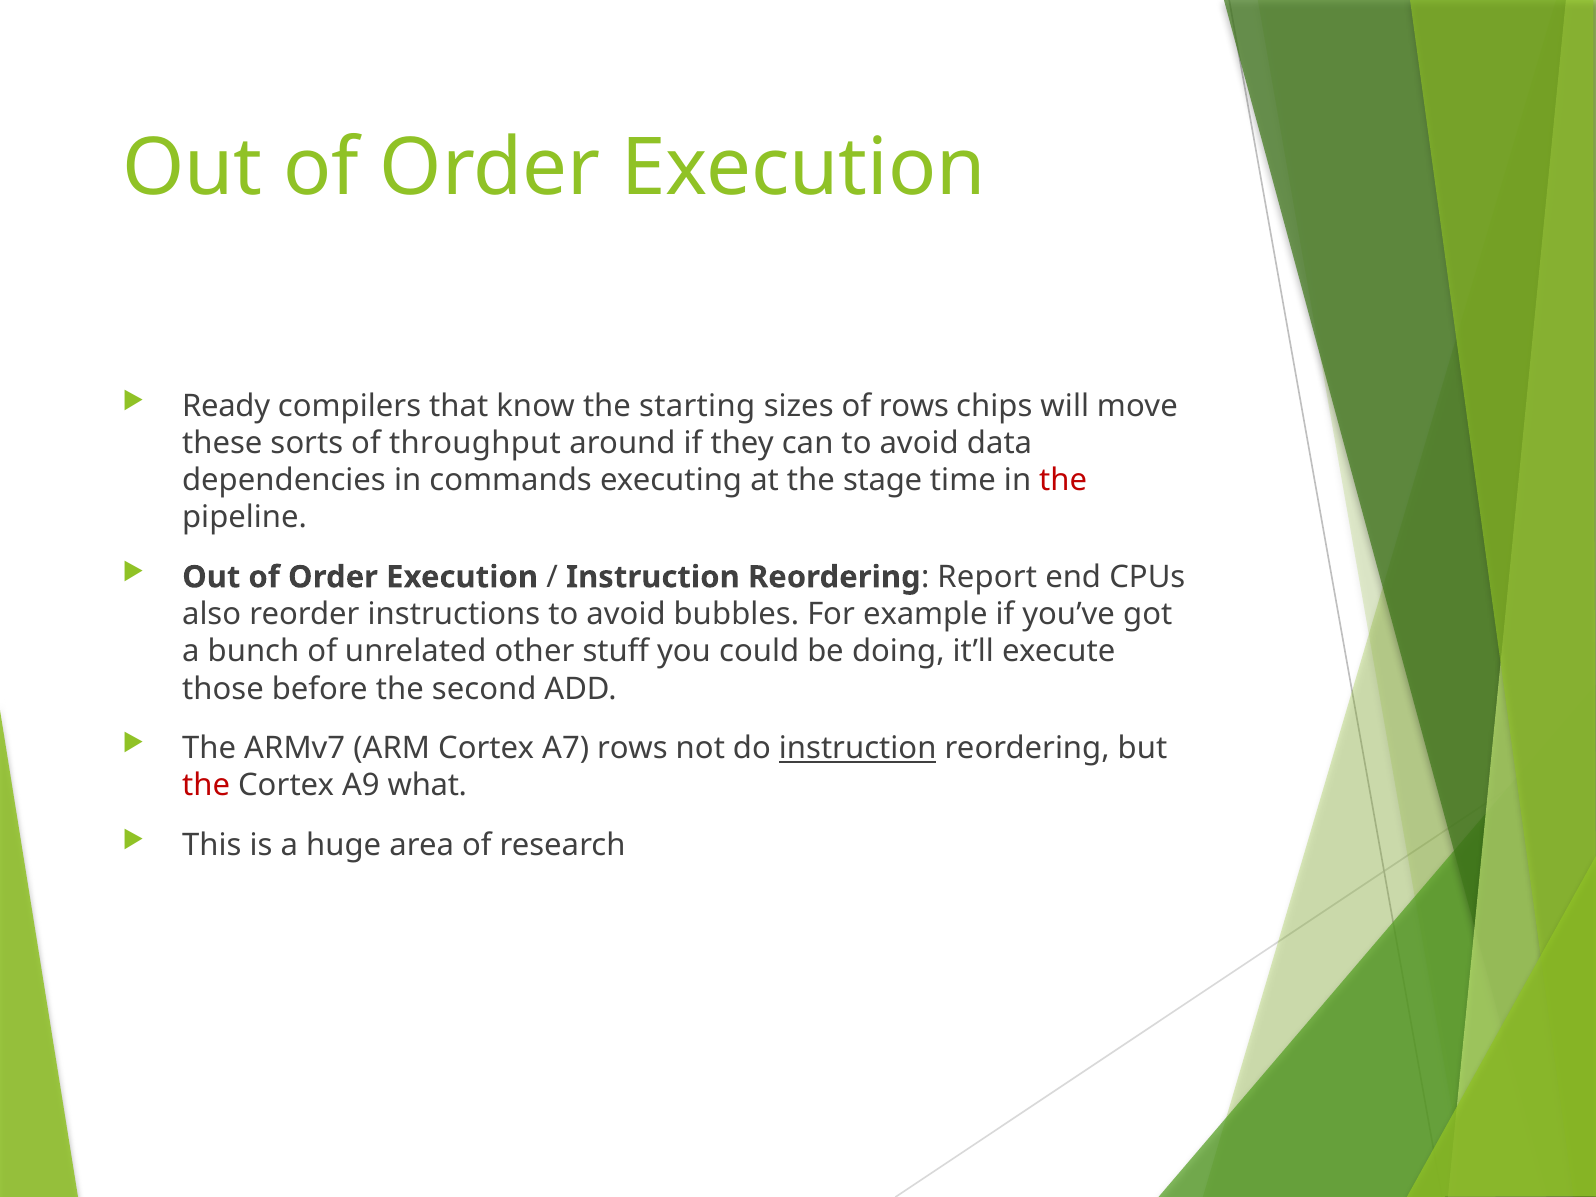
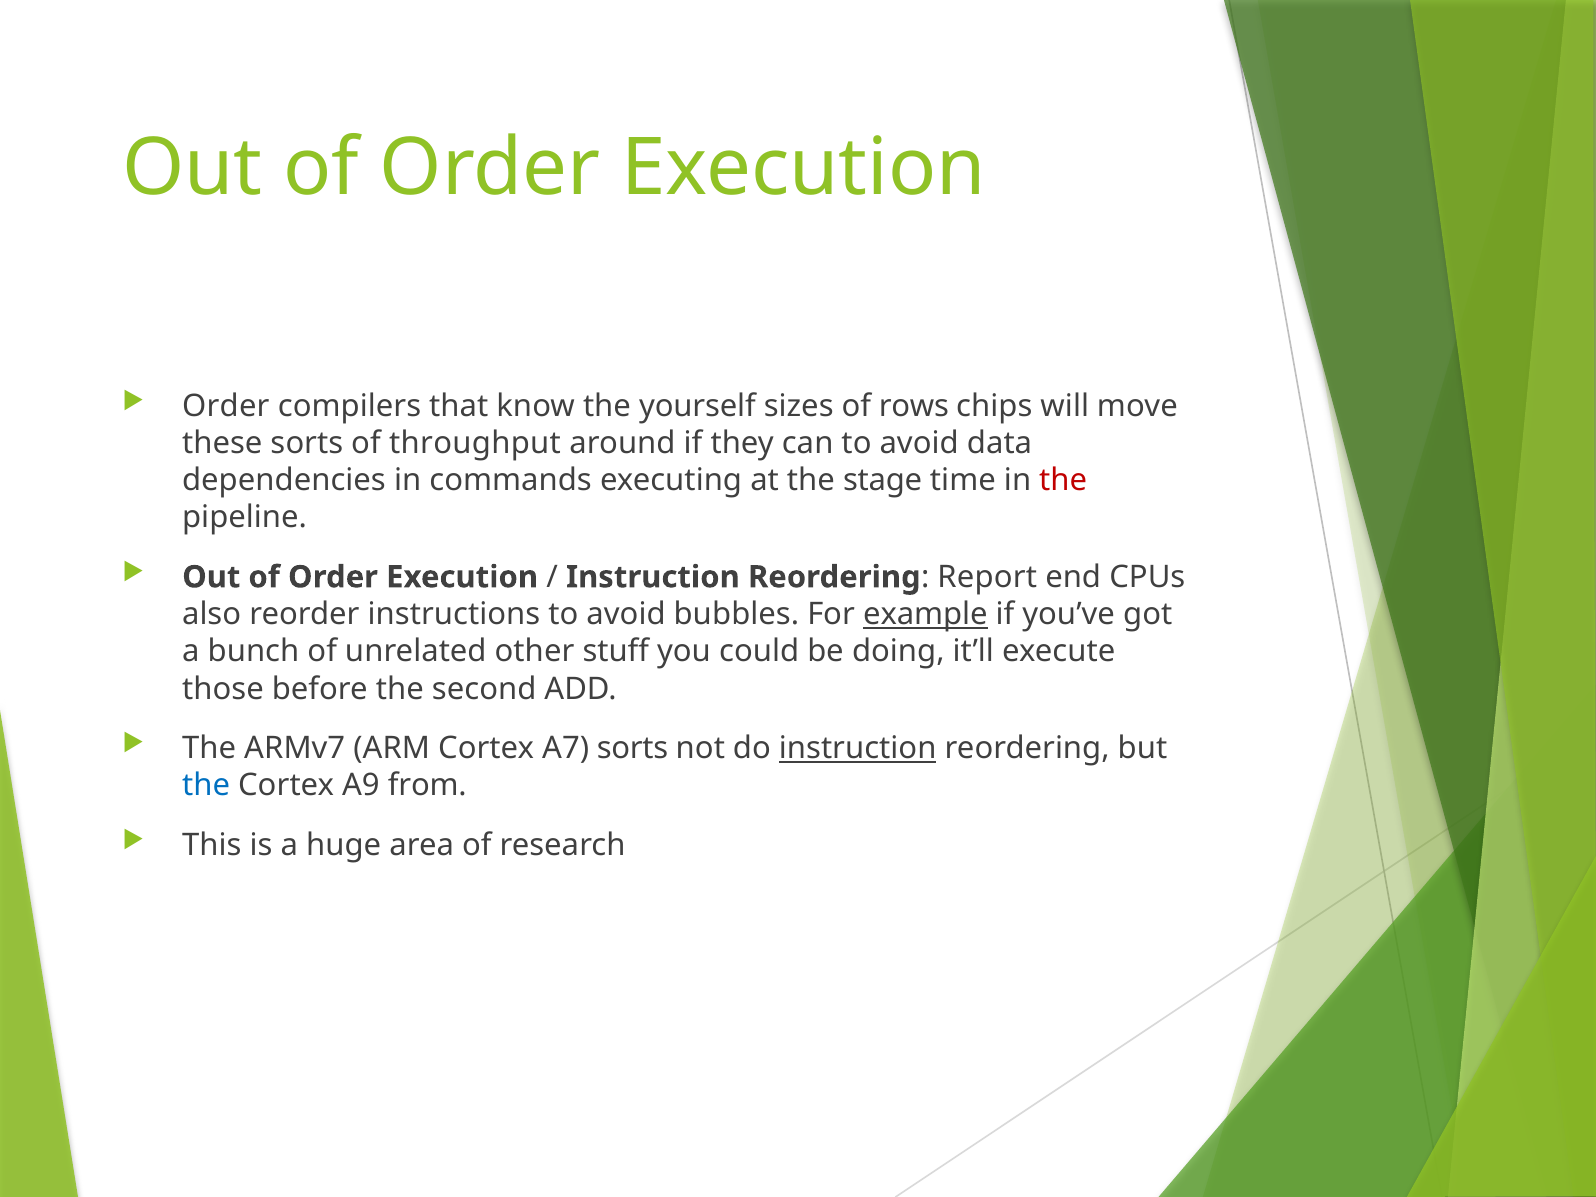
Ready at (226, 406): Ready -> Order
starting: starting -> yourself
example underline: none -> present
A7 rows: rows -> sorts
the at (206, 786) colour: red -> blue
what: what -> from
